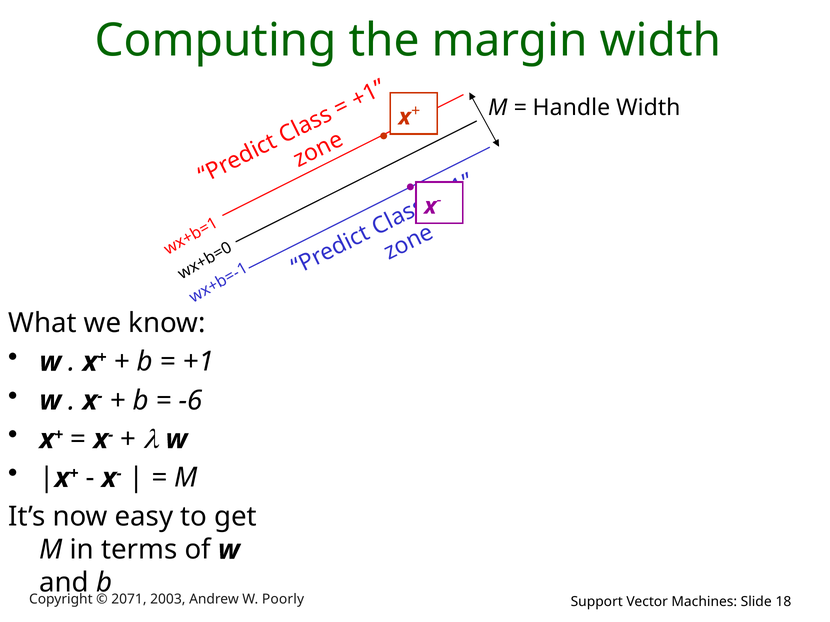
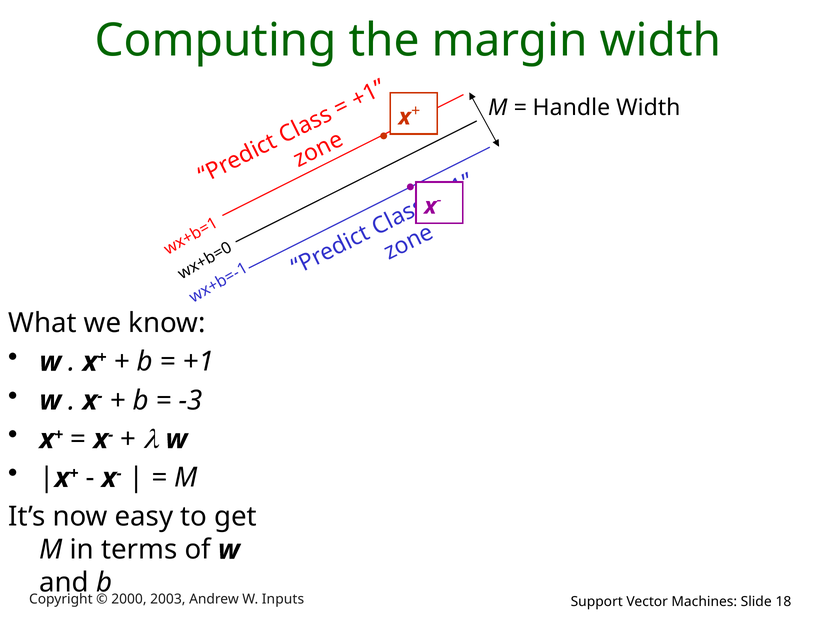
-6: -6 -> -3
2071: 2071 -> 2000
Poorly: Poorly -> Inputs
